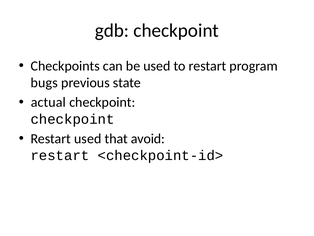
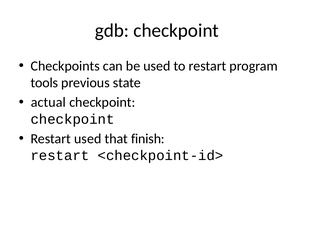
bugs: bugs -> tools
avoid: avoid -> finish
